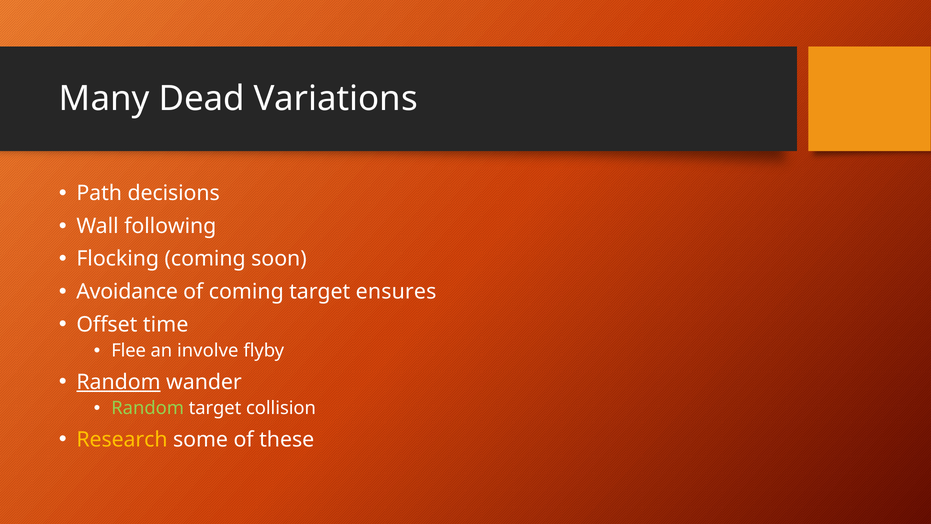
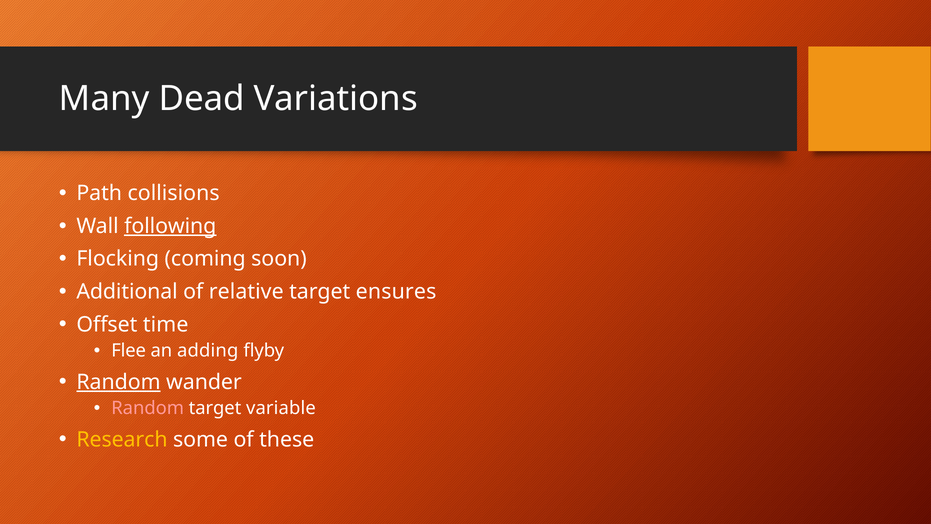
decisions: decisions -> collisions
following underline: none -> present
Avoidance: Avoidance -> Additional
of coming: coming -> relative
involve: involve -> adding
Random at (148, 408) colour: light green -> pink
collision: collision -> variable
